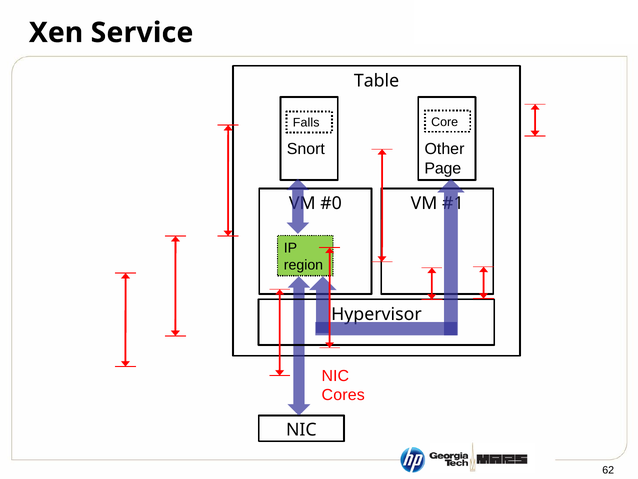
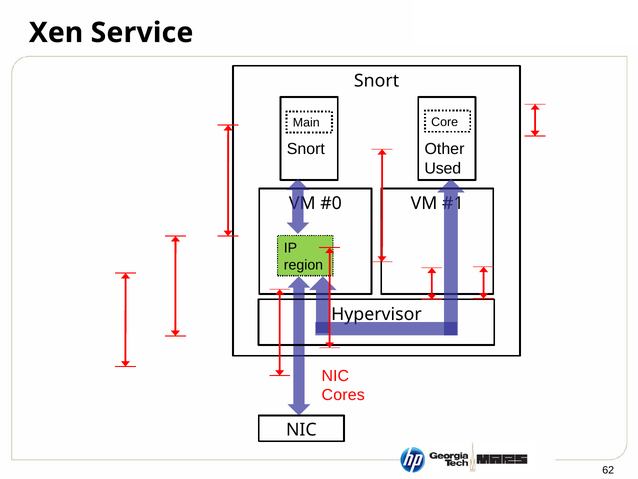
Table at (377, 81): Table -> Snort
Falls: Falls -> Main
Page: Page -> Used
